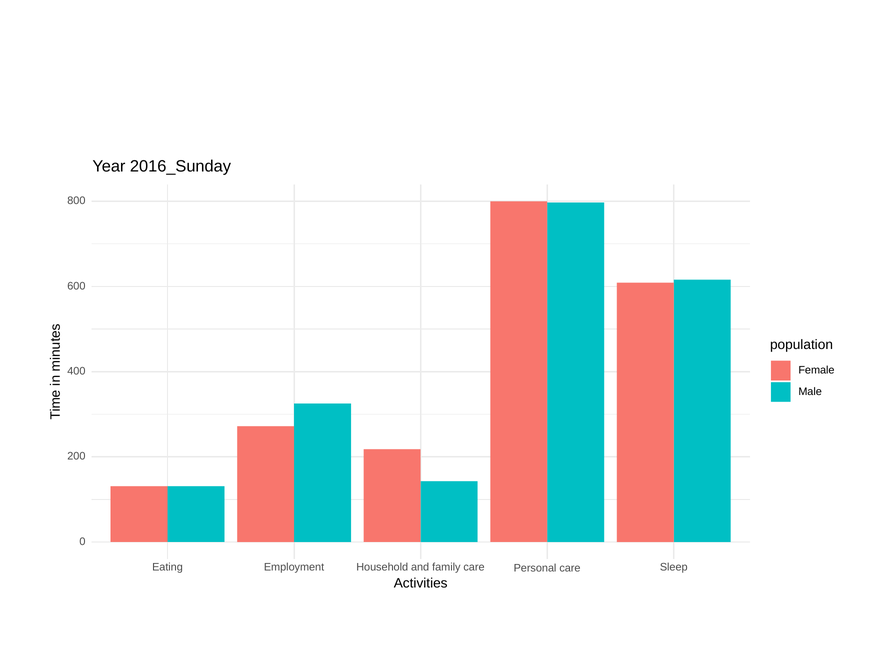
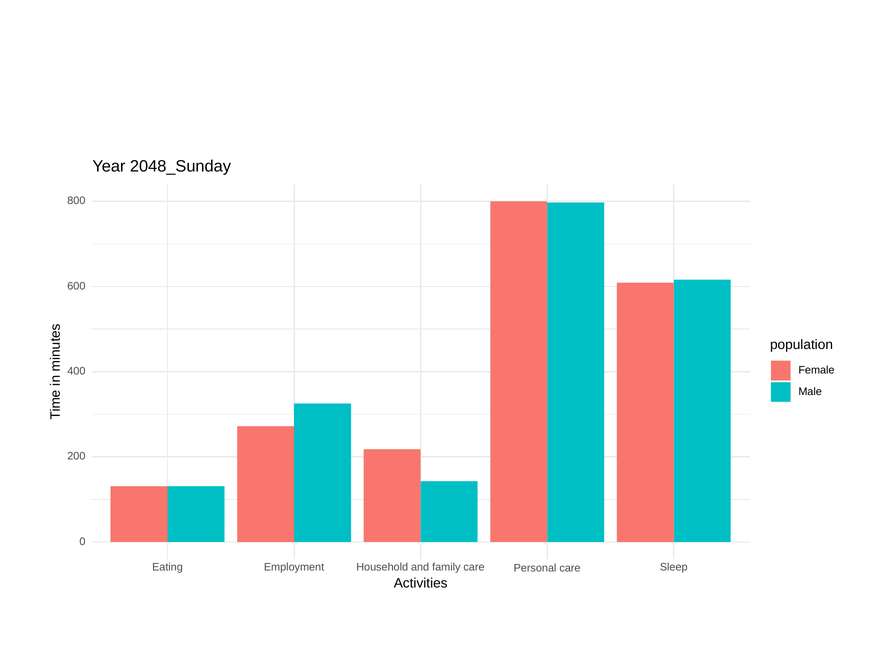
2016_Sunday: 2016_Sunday -> 2048_Sunday
